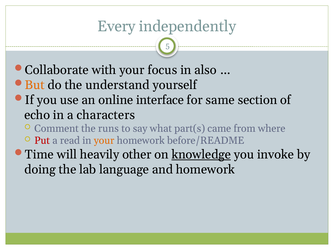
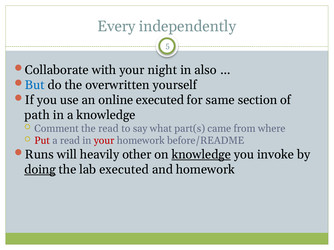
focus: focus -> night
But colour: orange -> blue
understand: understand -> overwritten
online interface: interface -> executed
echo: echo -> path
a characters: characters -> knowledge
the runs: runs -> read
your at (104, 141) colour: orange -> red
Time: Time -> Runs
doing underline: none -> present
lab language: language -> executed
